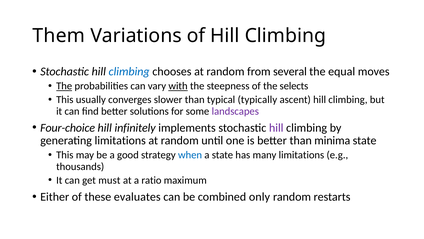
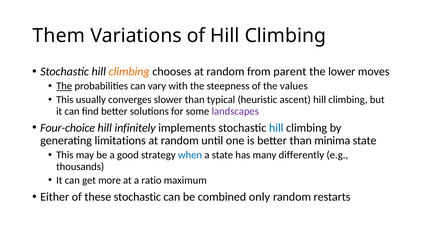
climbing at (129, 71) colour: blue -> orange
several: several -> parent
equal: equal -> lower
with underline: present -> none
selects: selects -> values
typically: typically -> heuristic
hill at (276, 128) colour: purple -> blue
many limitations: limitations -> differently
must: must -> more
these evaluates: evaluates -> stochastic
